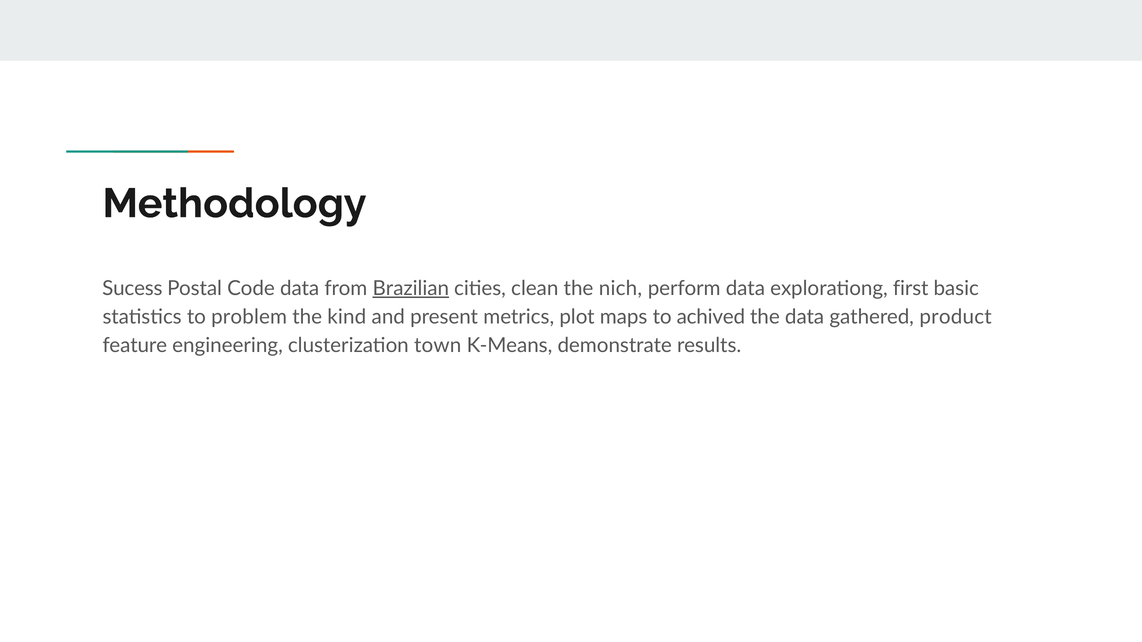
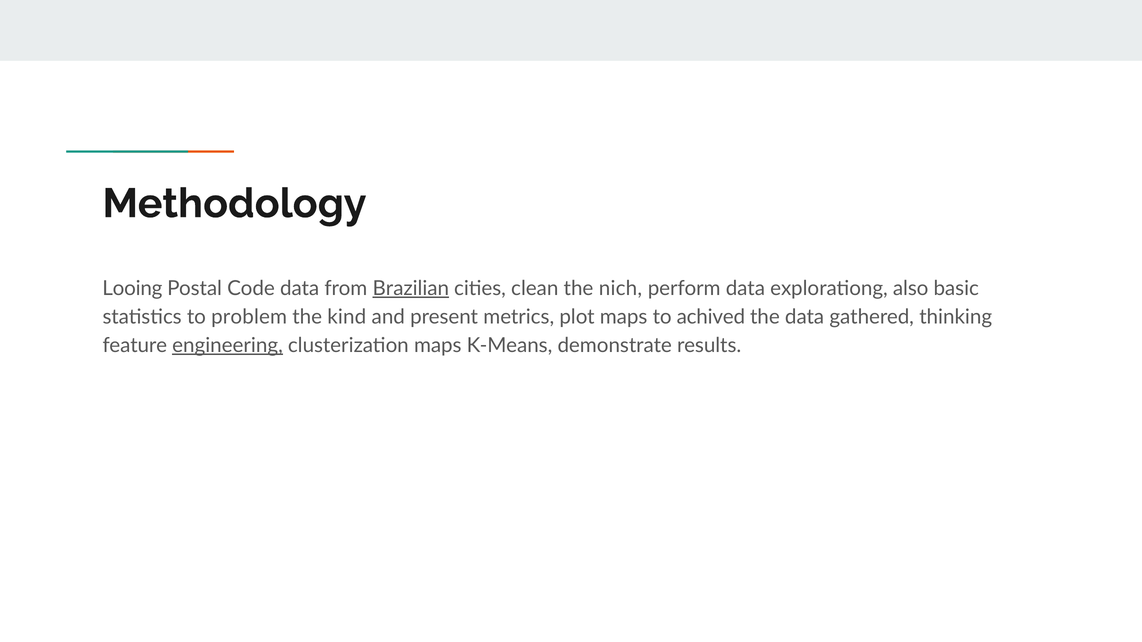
Sucess: Sucess -> Looing
first: first -> also
product: product -> thinking
engineering underline: none -> present
clusterization town: town -> maps
